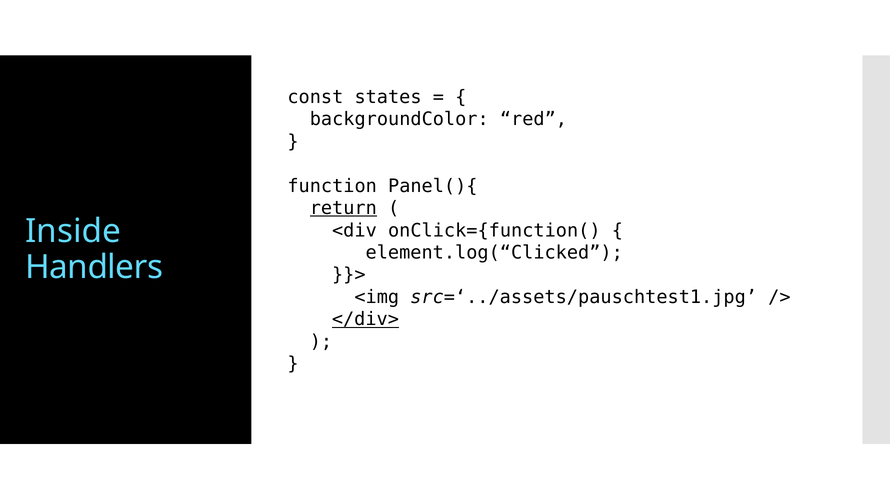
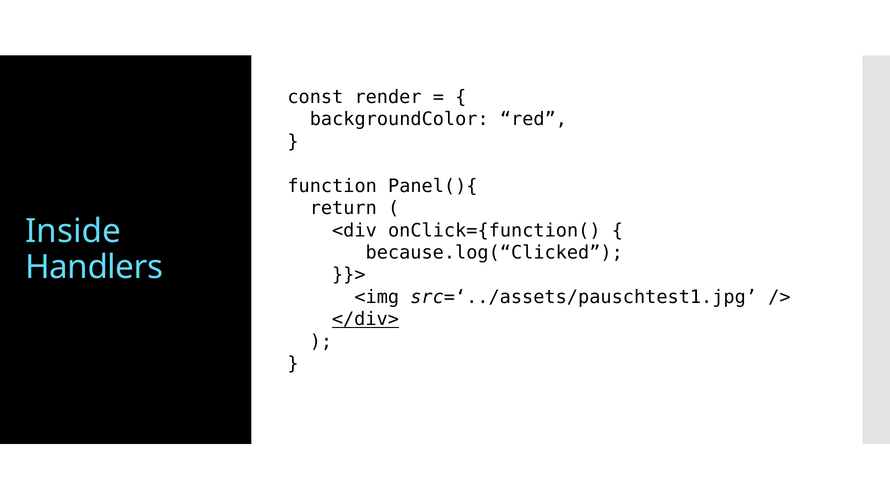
states: states -> render
return underline: present -> none
element.log(“Clicked: element.log(“Clicked -> because.log(“Clicked
